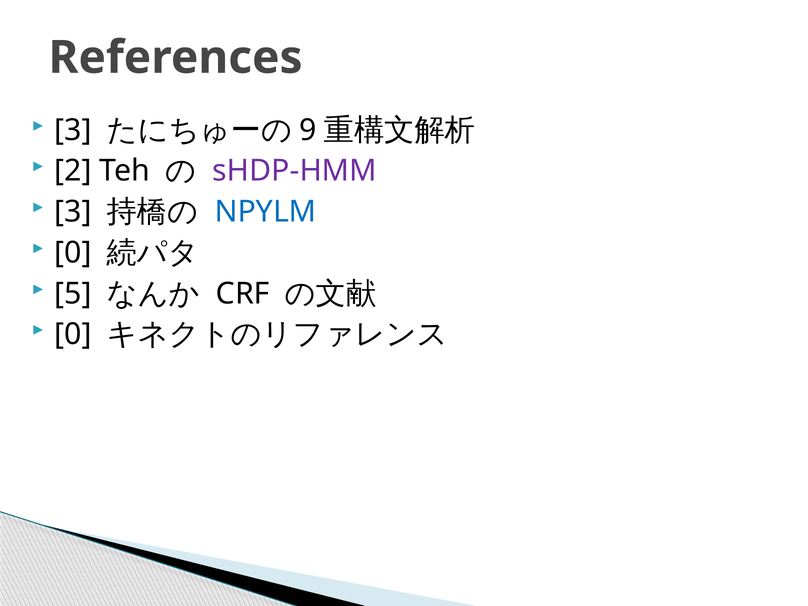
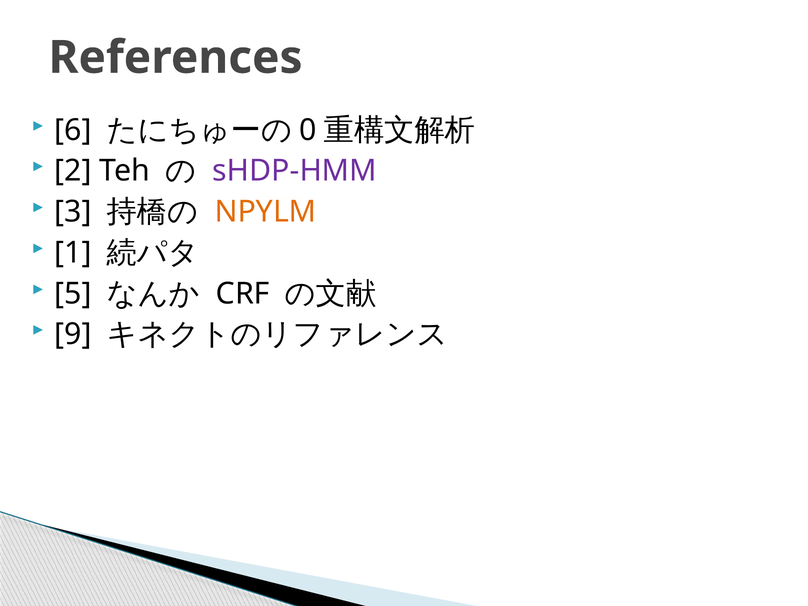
3 at (73, 130): 3 -> 6
9: 9 -> 0
NPYLM colour: blue -> orange
0 at (73, 253): 0 -> 1
0 at (73, 334): 0 -> 9
